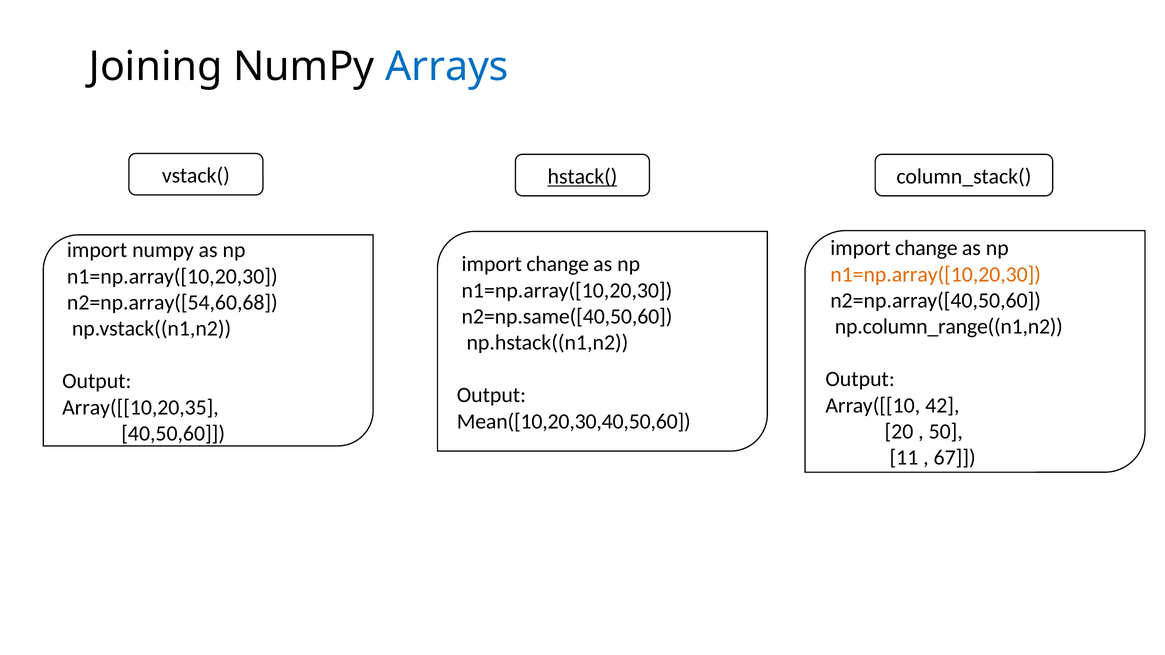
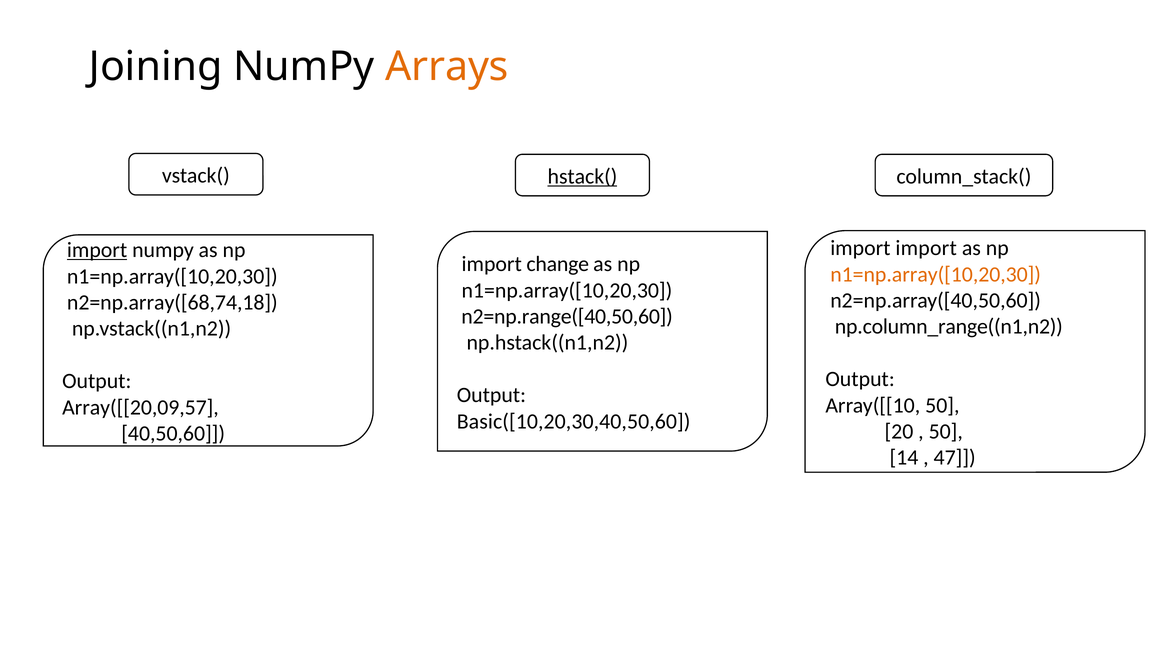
Arrays colour: blue -> orange
change at (926, 248): change -> import
import at (97, 250) underline: none -> present
n2=np.array([54,60,68: n2=np.array([54,60,68 -> n2=np.array([68,74,18
n2=np.same([40,50,60: n2=np.same([40,50,60 -> n2=np.range([40,50,60
Array([[10 42: 42 -> 50
Array([[10,20,35: Array([[10,20,35 -> Array([[20,09,57
Mean([10,20,30,40,50,60: Mean([10,20,30,40,50,60 -> Basic([10,20,30,40,50,60
11: 11 -> 14
67: 67 -> 47
